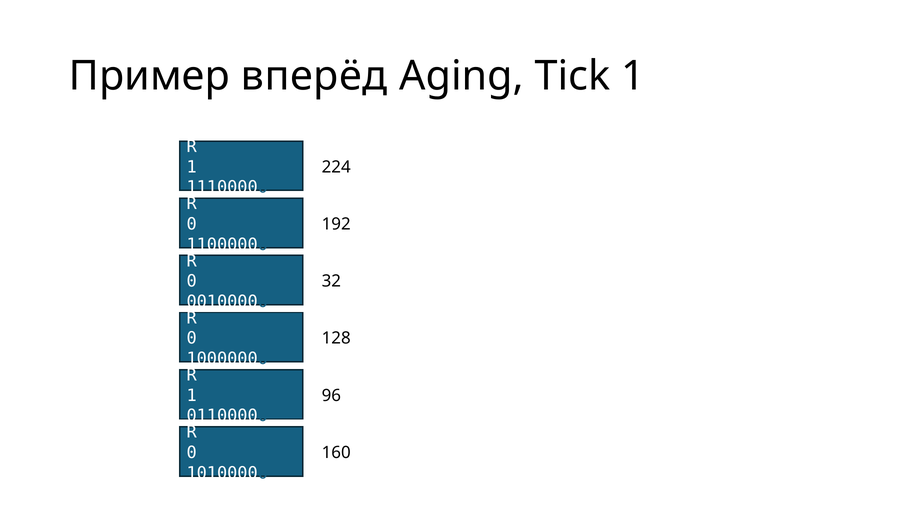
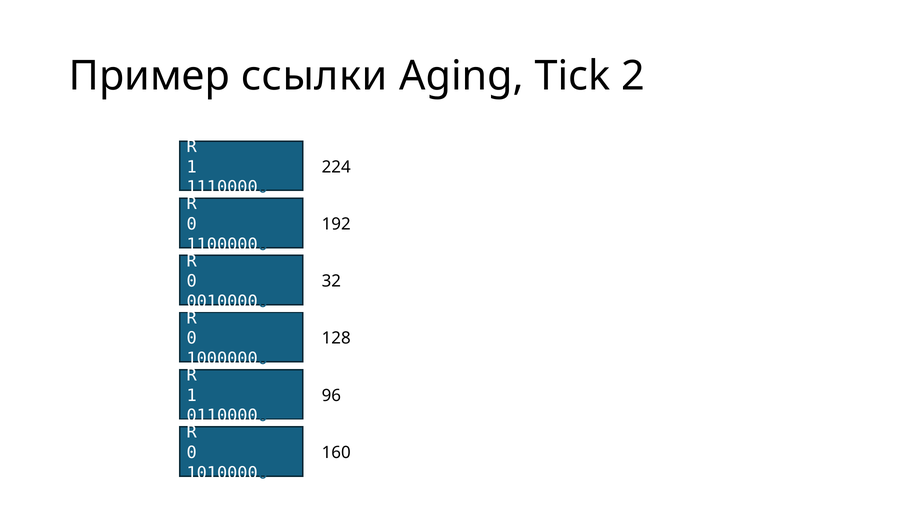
вперёд: вперёд -> ссылки
Tick 1: 1 -> 2
